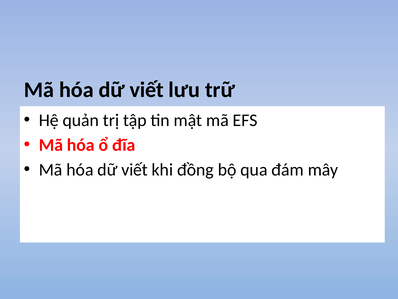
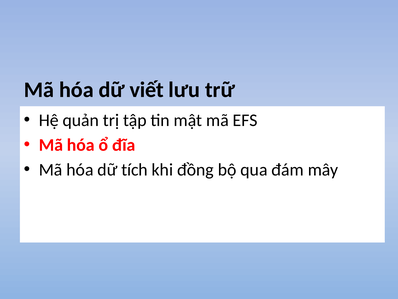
viết at (135, 170): viết -> tích
